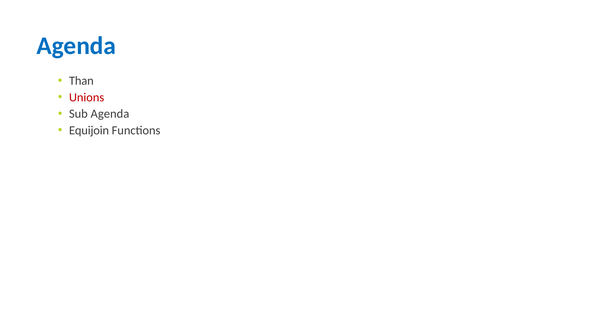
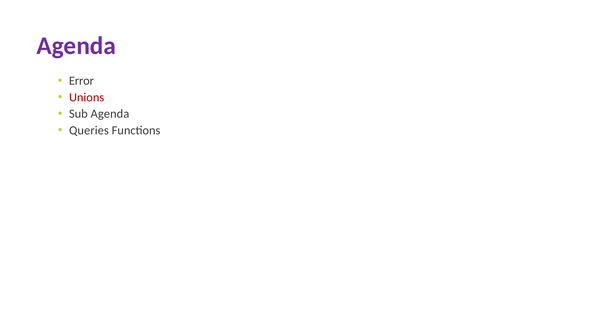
Agenda at (76, 46) colour: blue -> purple
Than: Than -> Error
Equijoin: Equijoin -> Queries
